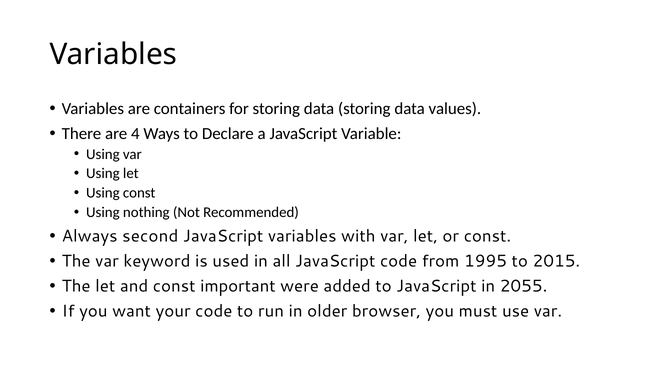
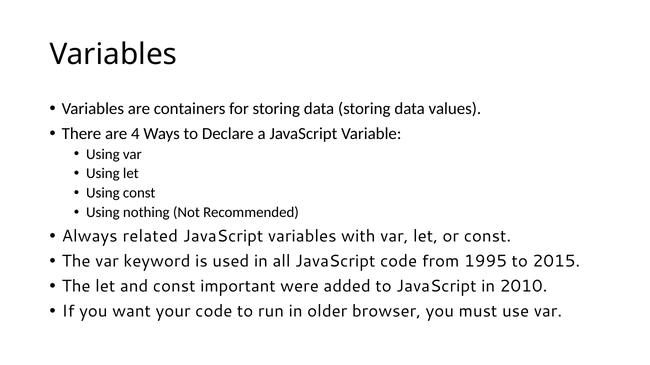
second: second -> related
2055: 2055 -> 2010
